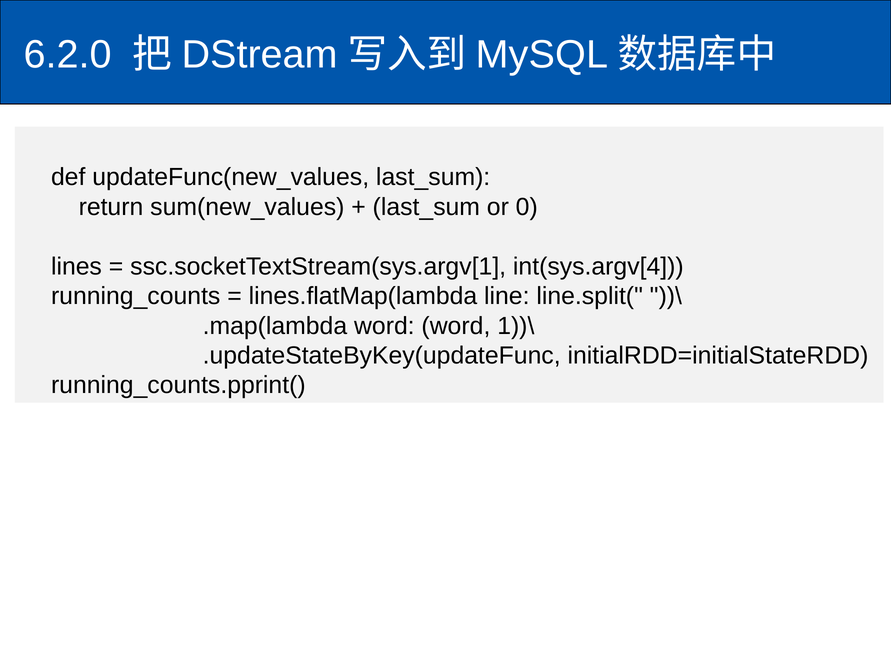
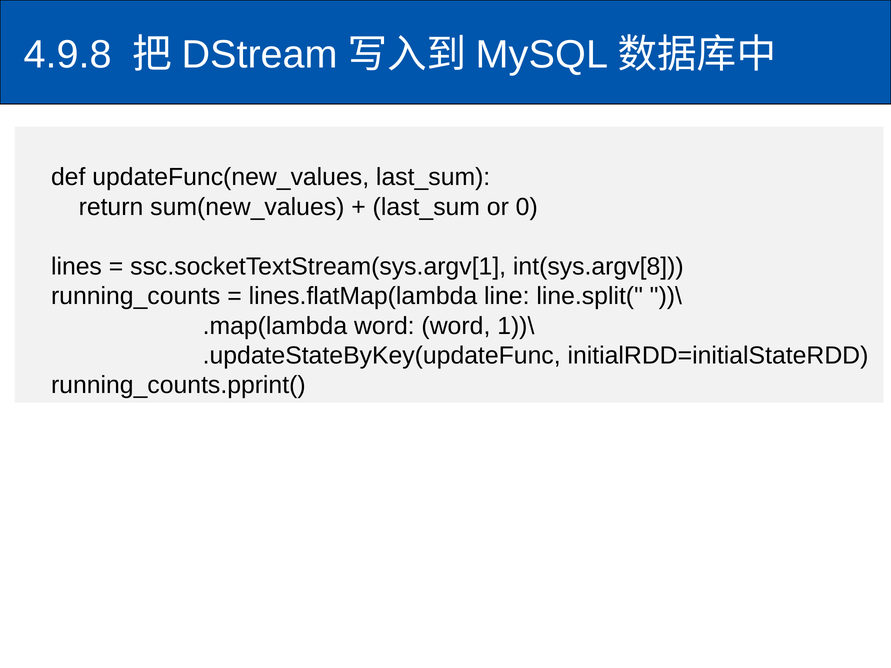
6.2.0: 6.2.0 -> 4.9.8
int(sys.argv[4: int(sys.argv[4 -> int(sys.argv[8
